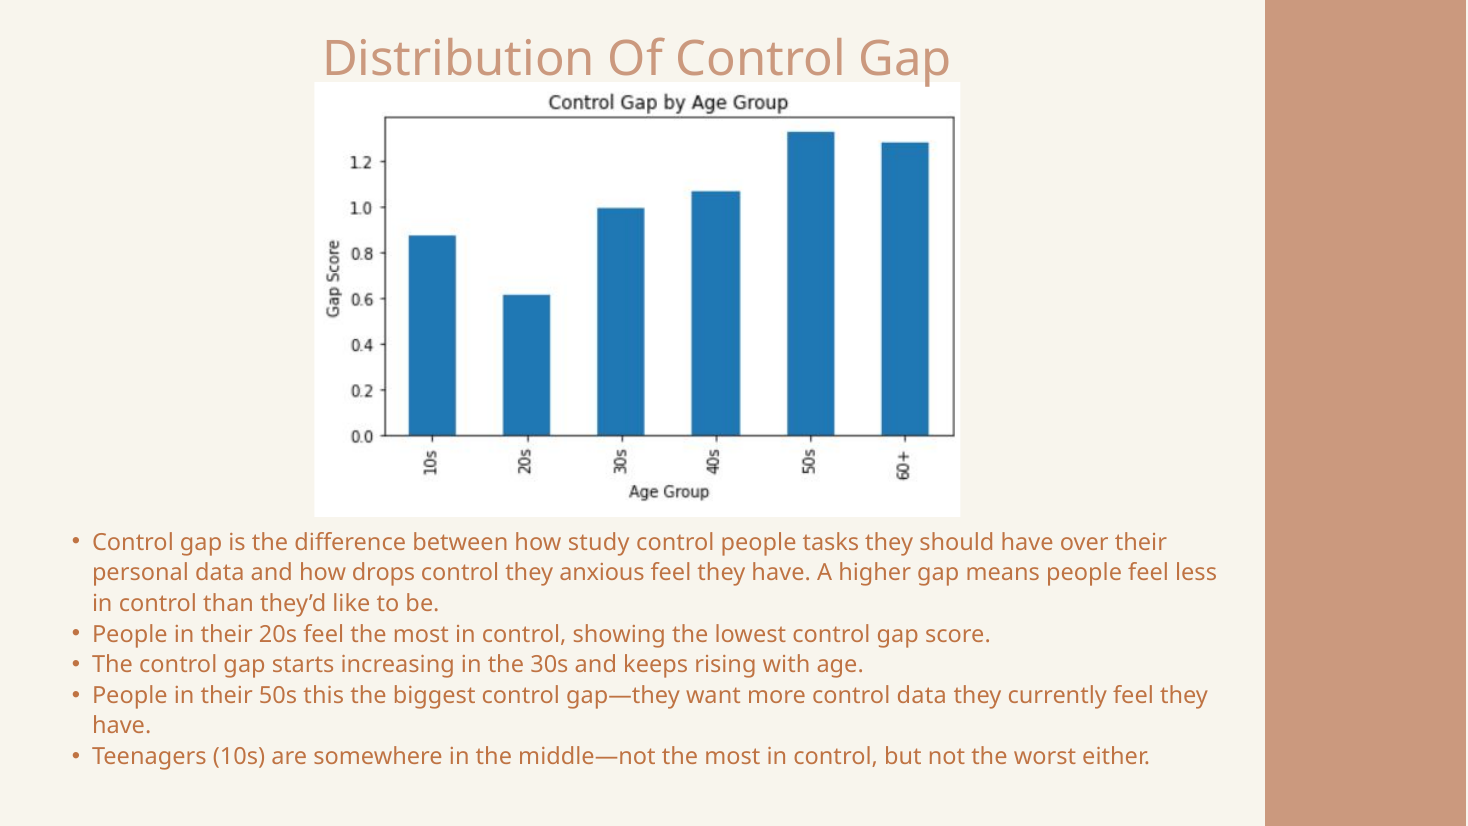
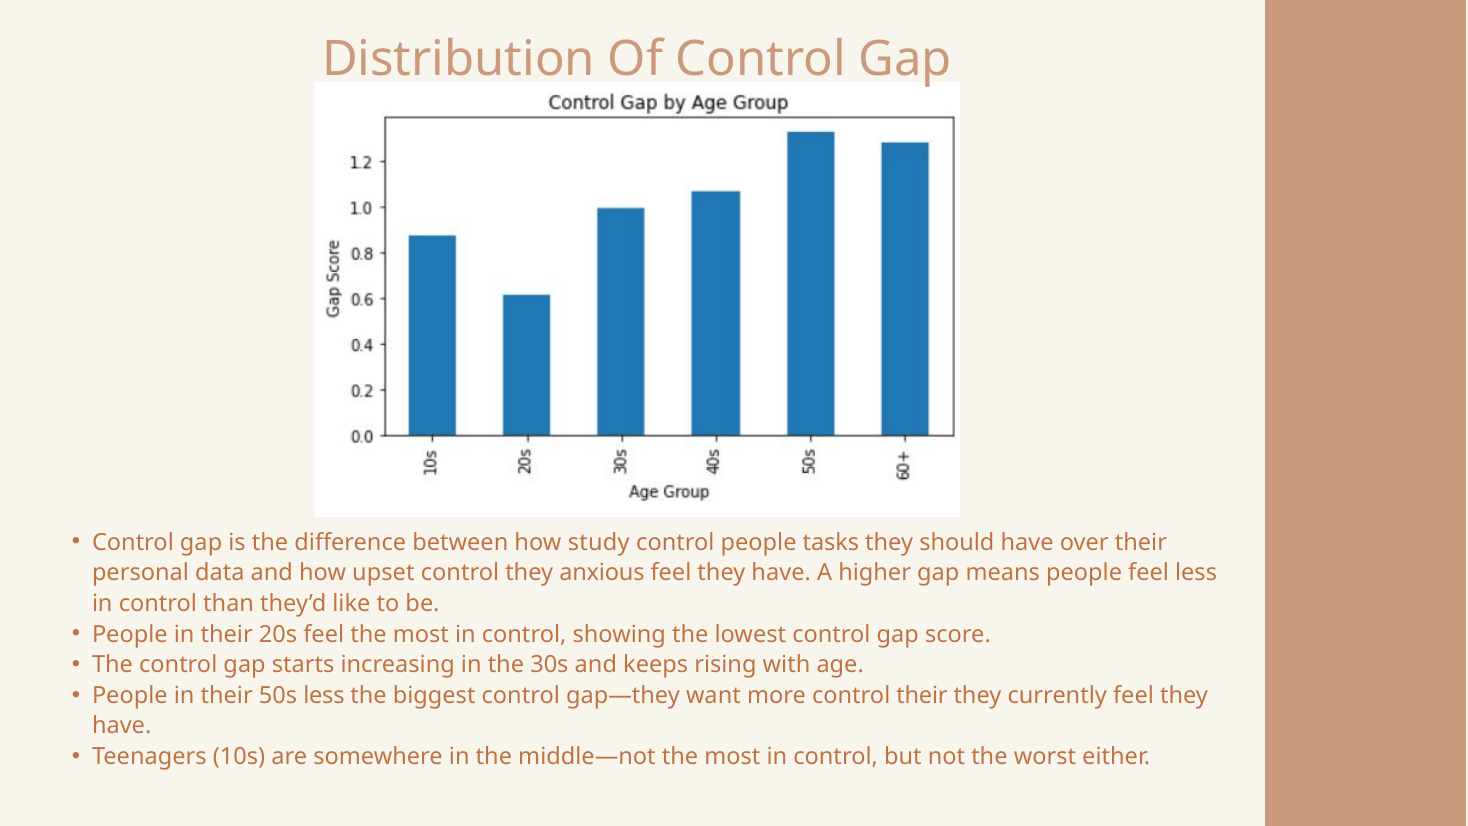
drops: drops -> upset
50s this: this -> less
control data: data -> their
